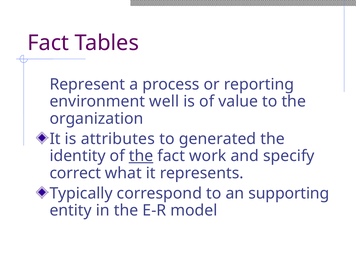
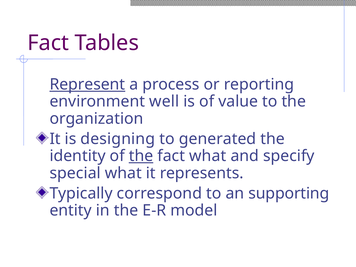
Represent underline: none -> present
attributes: attributes -> designing
fact work: work -> what
correct: correct -> special
